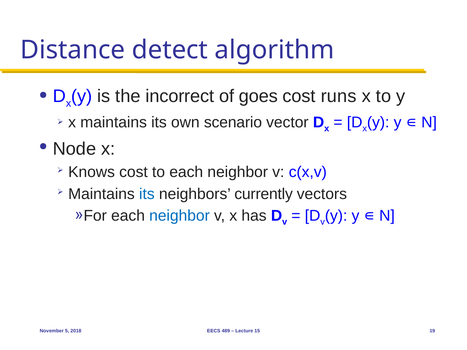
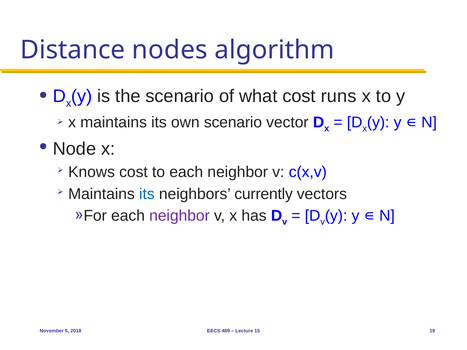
detect: detect -> nodes
the incorrect: incorrect -> scenario
goes: goes -> what
neighbor at (179, 216) colour: blue -> purple
